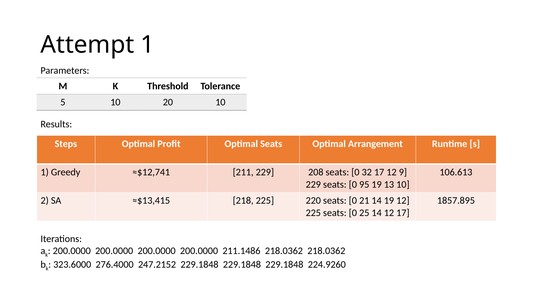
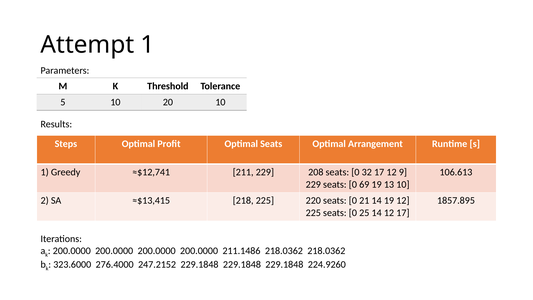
95: 95 -> 69
